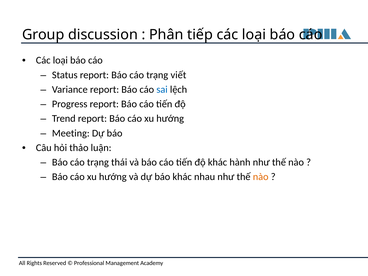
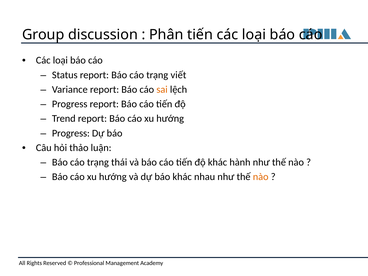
Phân tiếp: tiếp -> tiến
sai colour: blue -> orange
Meeting at (71, 133): Meeting -> Progress
